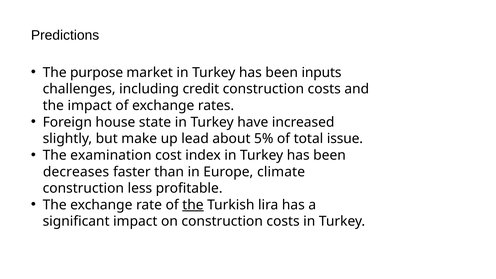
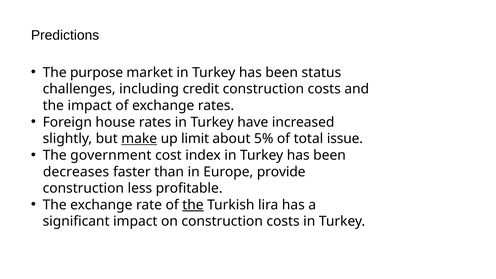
inputs: inputs -> status
house state: state -> rates
make underline: none -> present
lead: lead -> limit
examination: examination -> government
climate: climate -> provide
